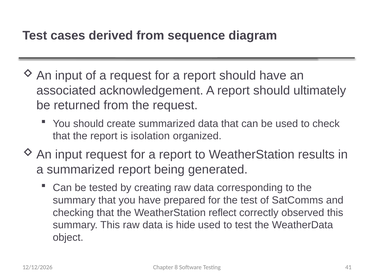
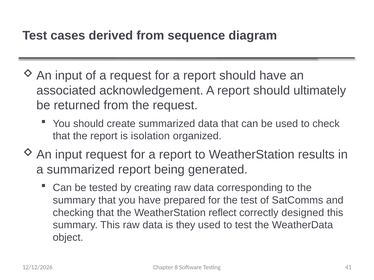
observed: observed -> designed
hide: hide -> they
